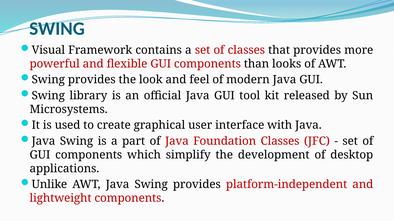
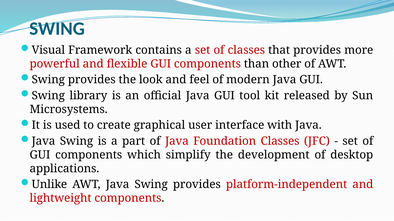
looks: looks -> other
